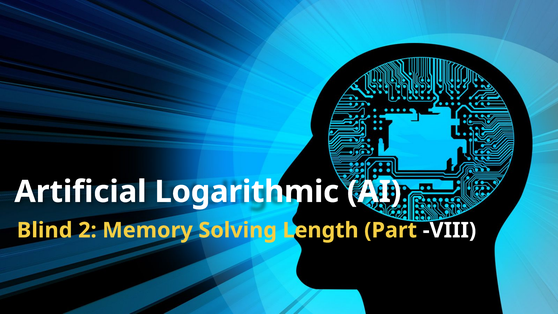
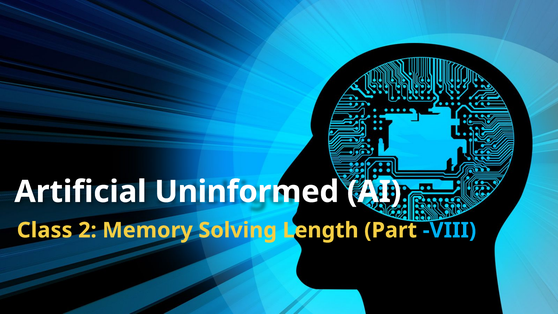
Logarithmic: Logarithmic -> Uninformed
Blind: Blind -> Class
VIII colour: white -> light blue
